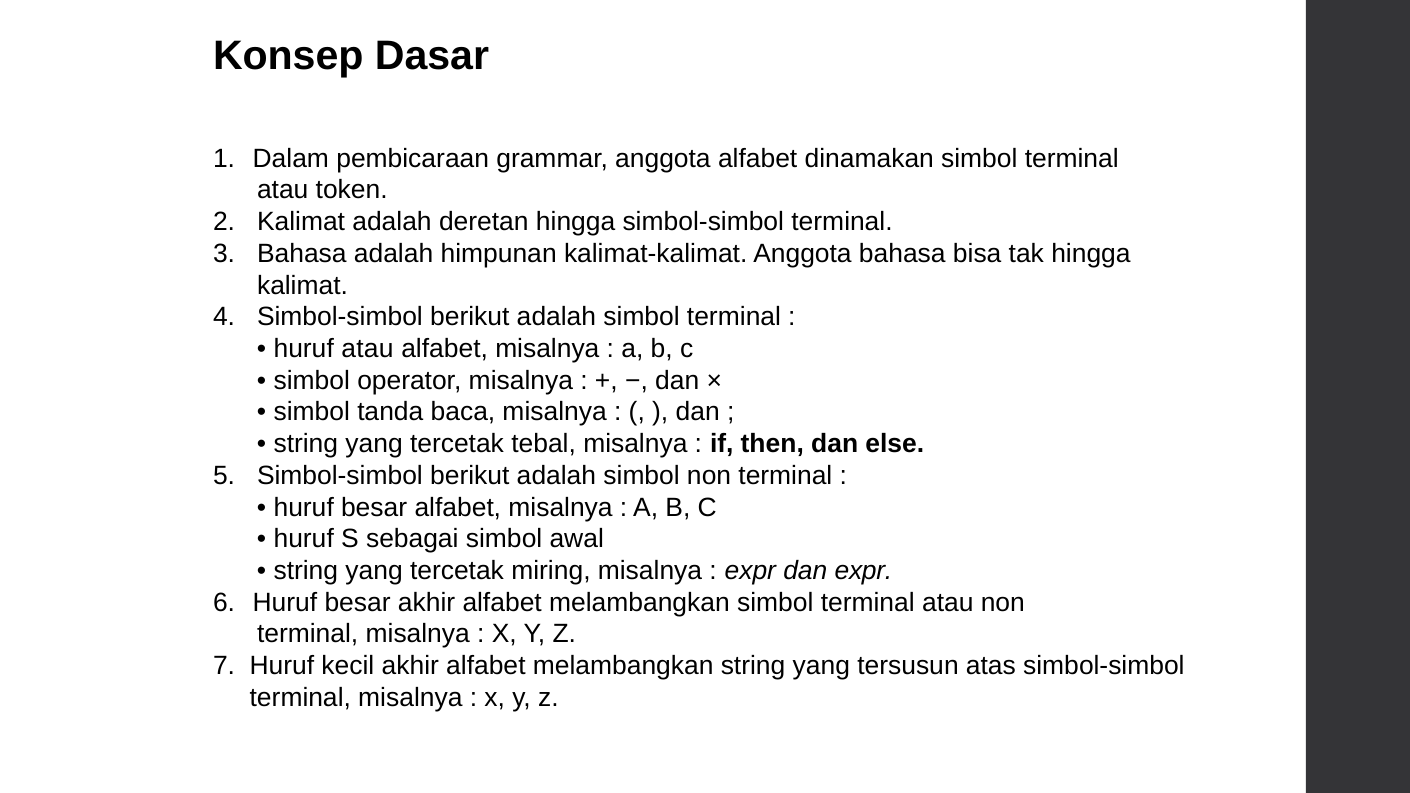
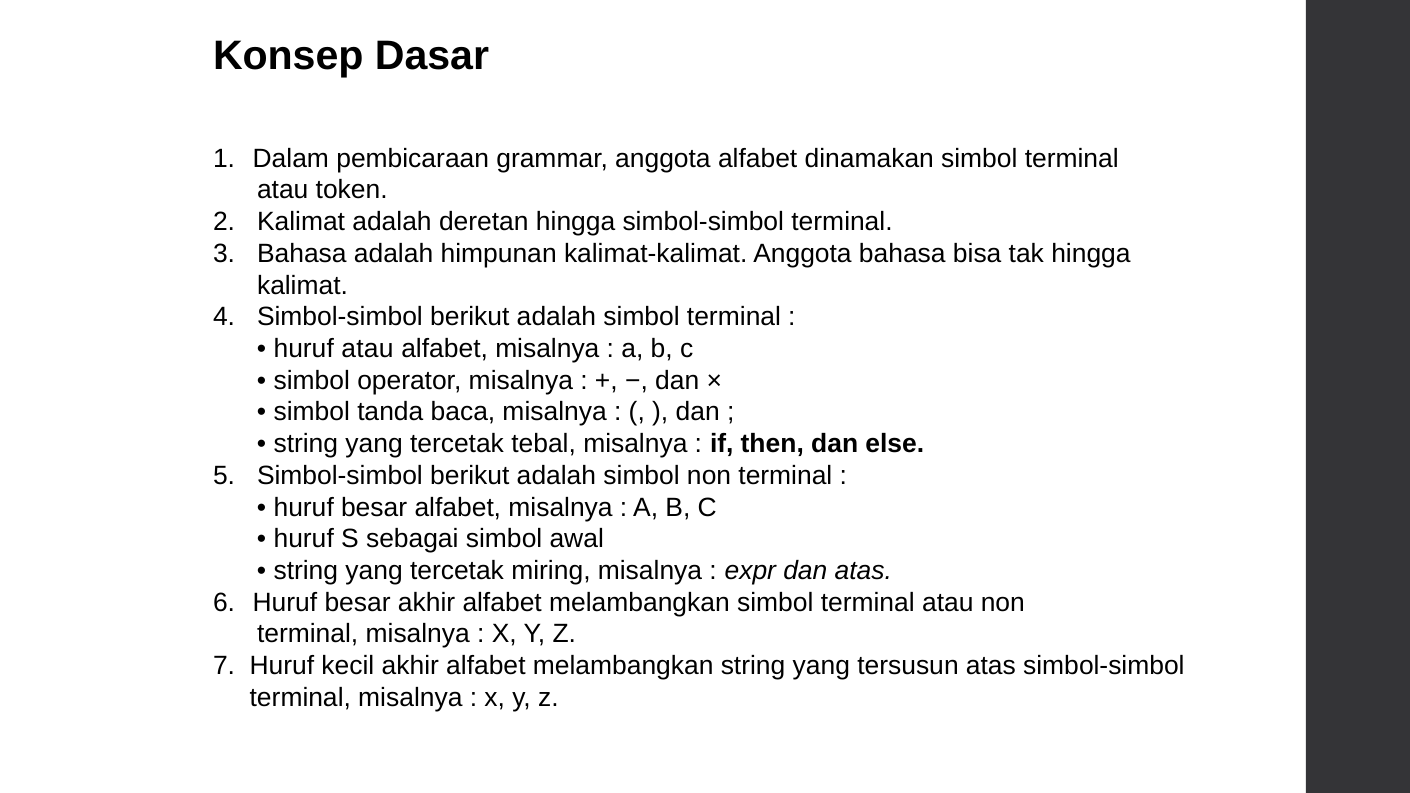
dan expr: expr -> atas
